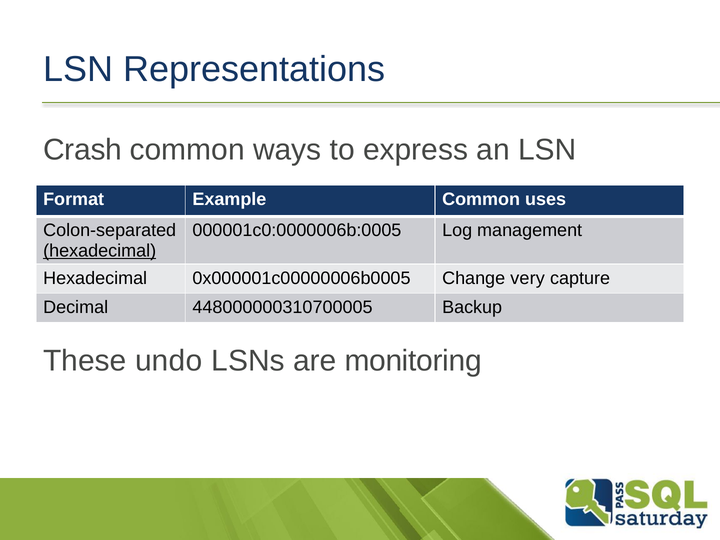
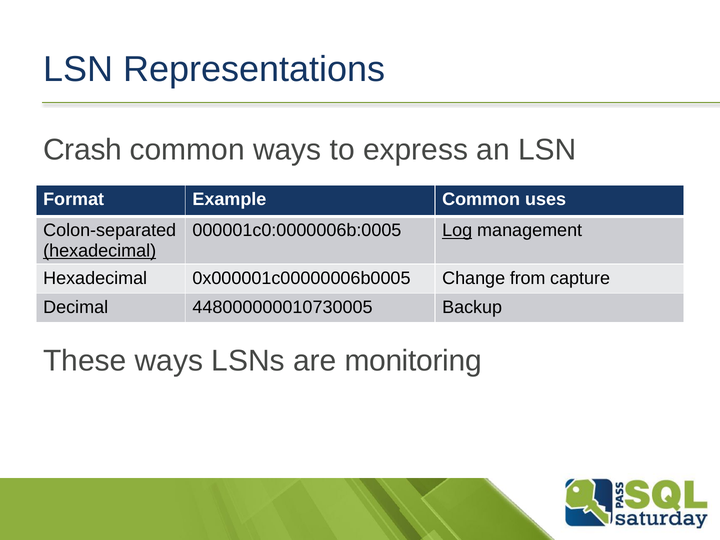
Log underline: none -> present
very: very -> from
448000000310700005: 448000000310700005 -> 448000000010730005
These undo: undo -> ways
